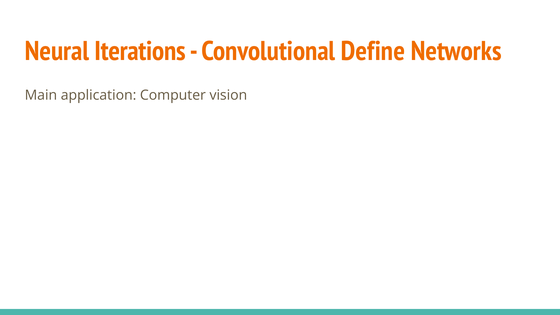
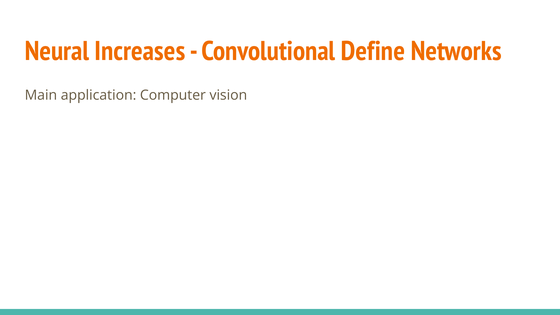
Iterations: Iterations -> Increases
